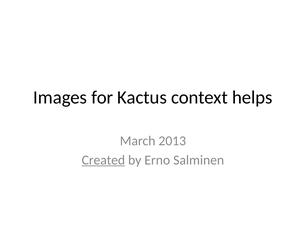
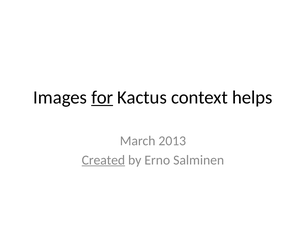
for underline: none -> present
